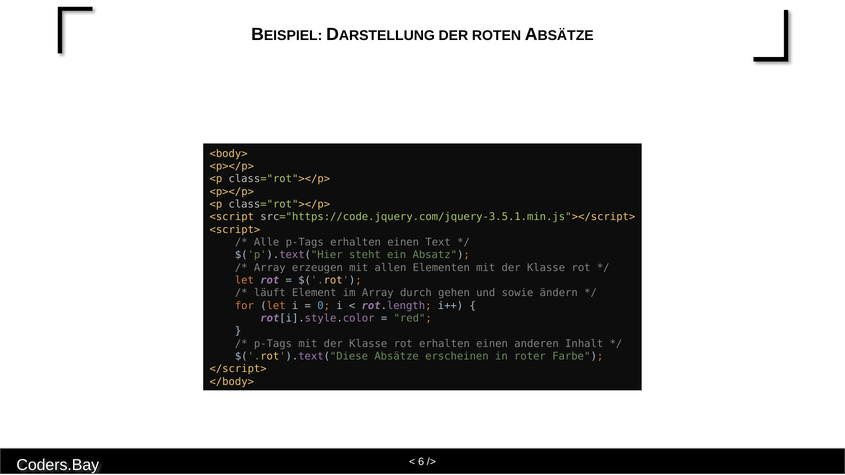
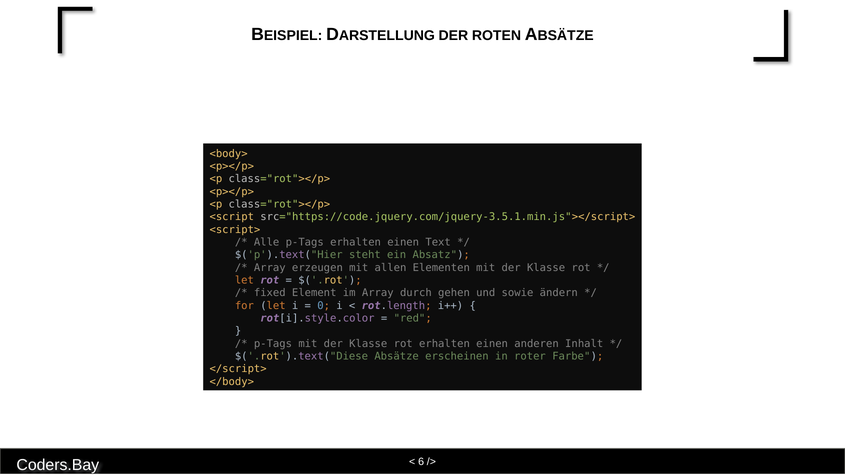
läuft: läuft -> fixed
